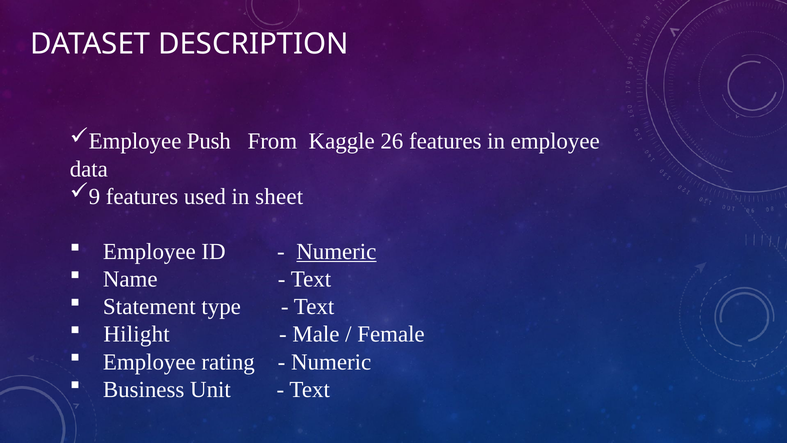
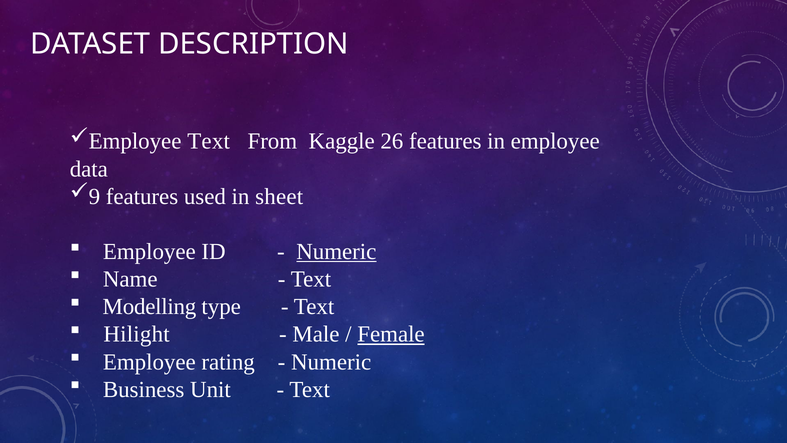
Push at (209, 141): Push -> Text
Statement: Statement -> Modelling
Female underline: none -> present
